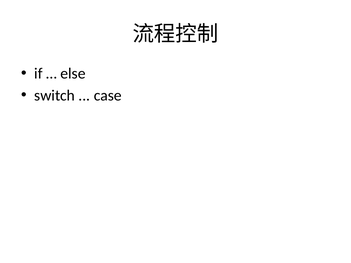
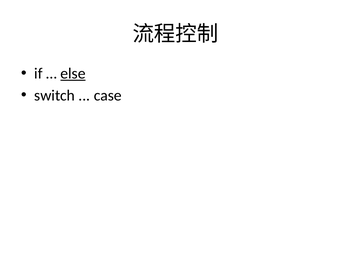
else underline: none -> present
